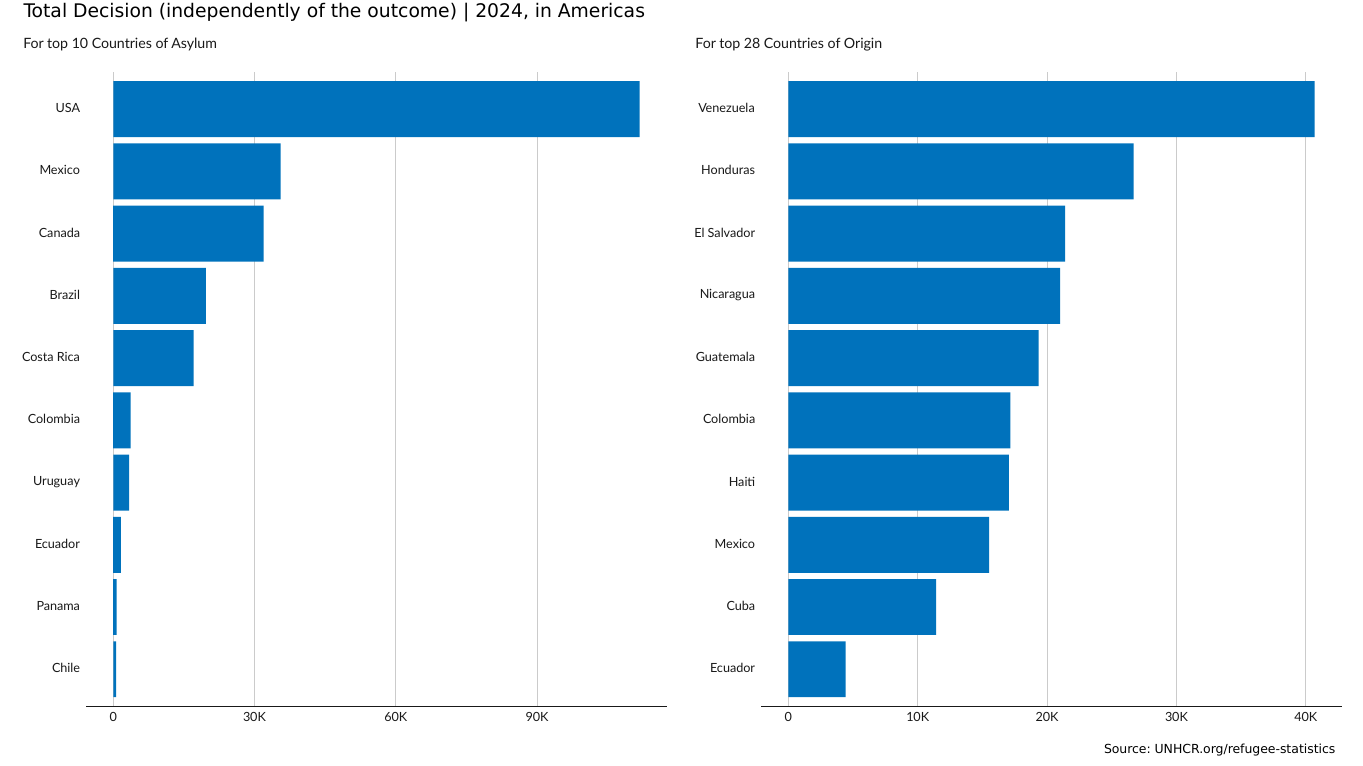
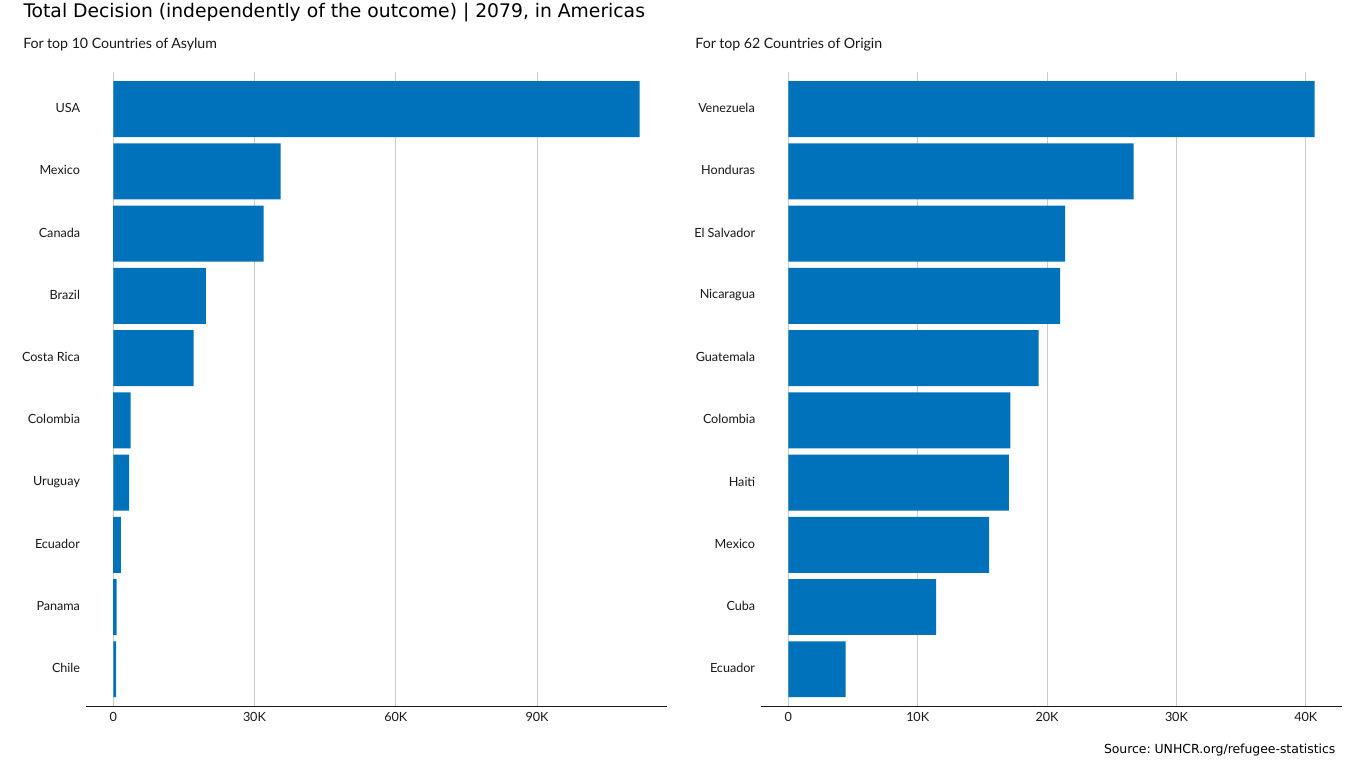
2024: 2024 -> 2079
28: 28 -> 62
